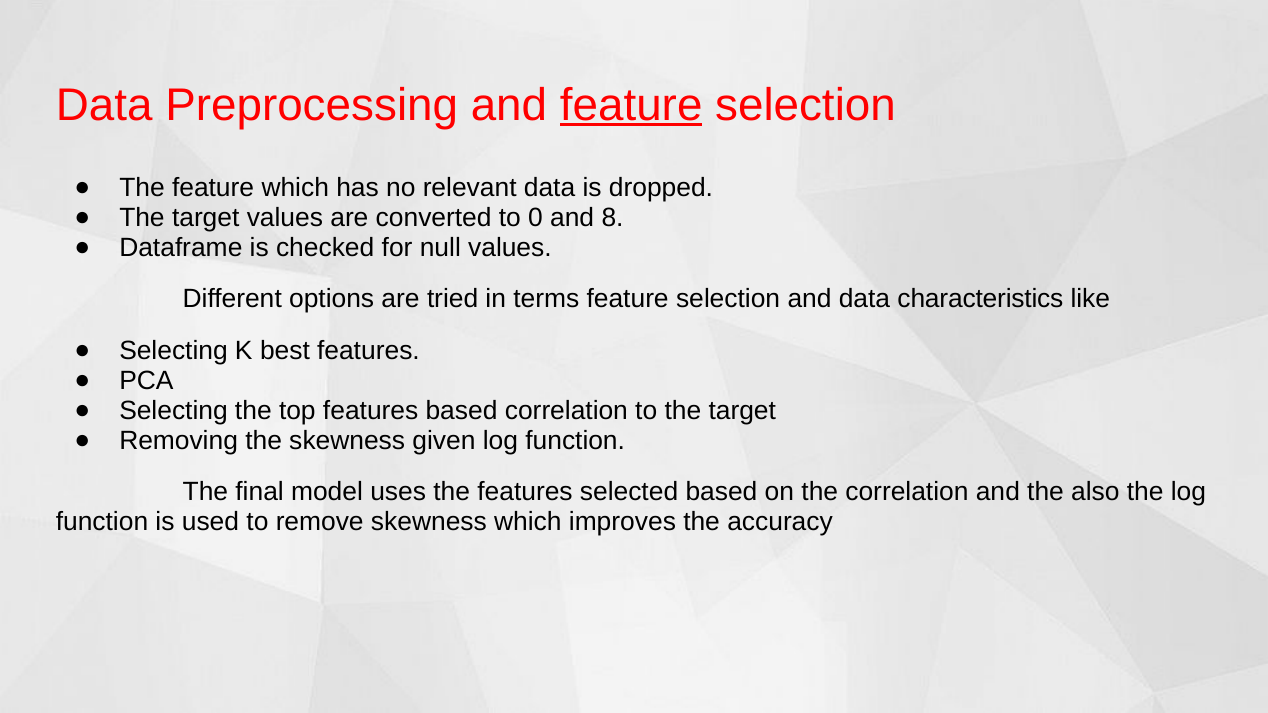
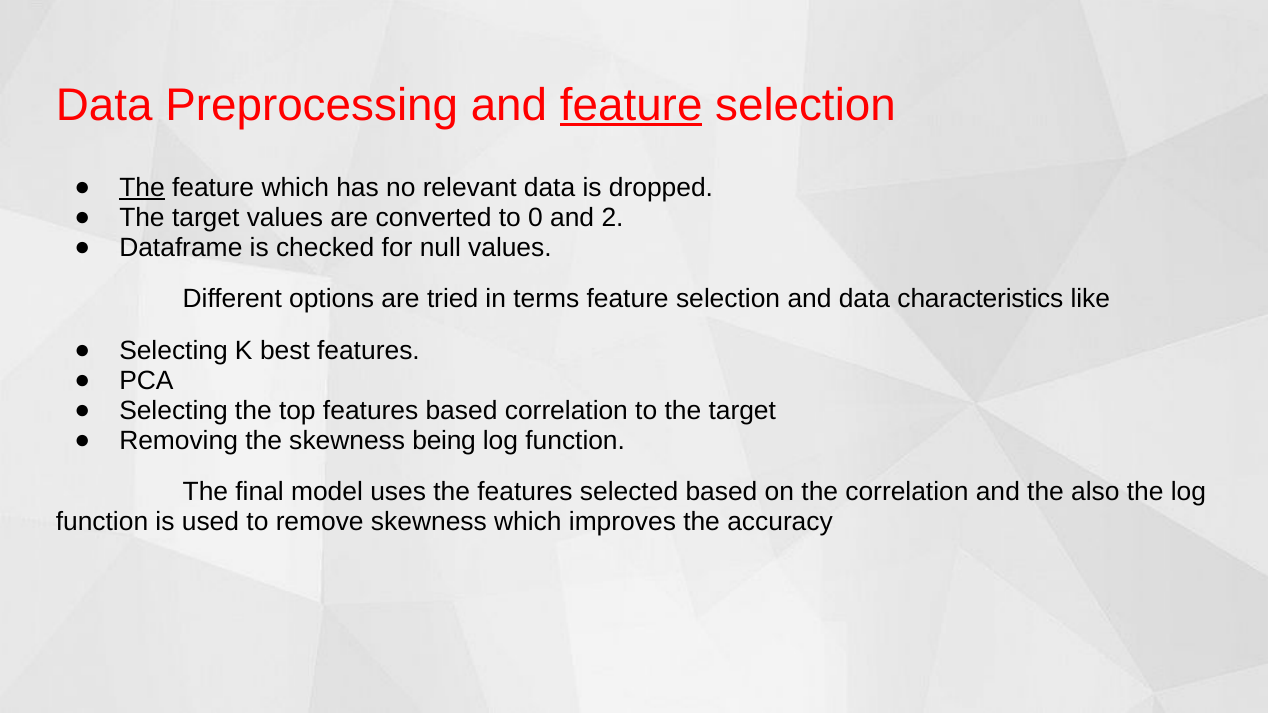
The at (142, 188) underline: none -> present
8: 8 -> 2
given: given -> being
